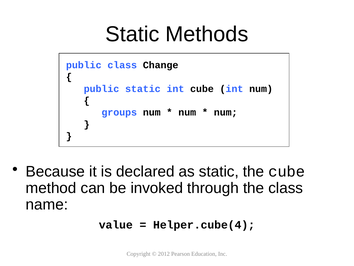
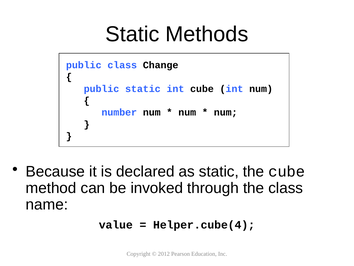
groups: groups -> number
